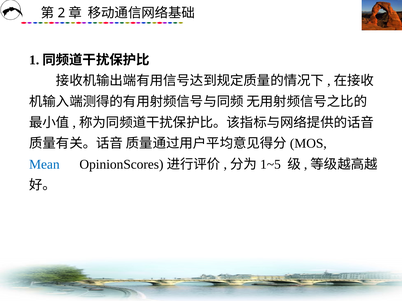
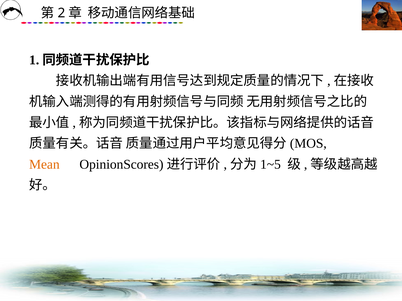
Mean colour: blue -> orange
